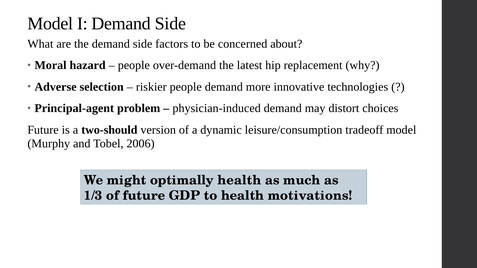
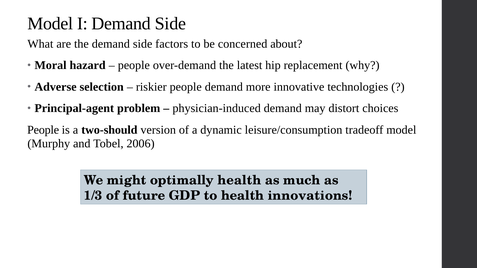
Future at (43, 130): Future -> People
motivations: motivations -> innovations
